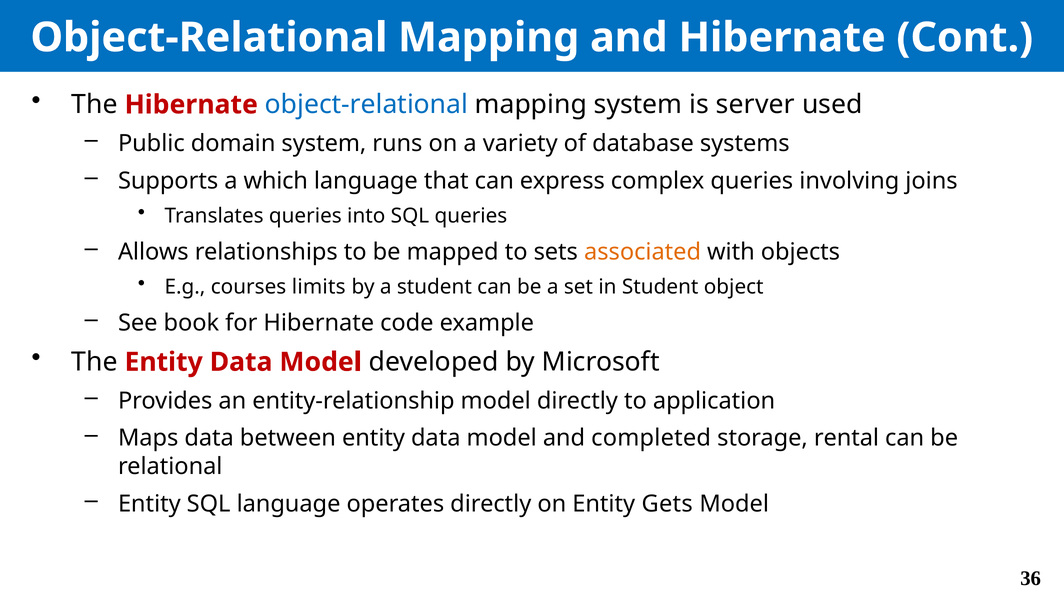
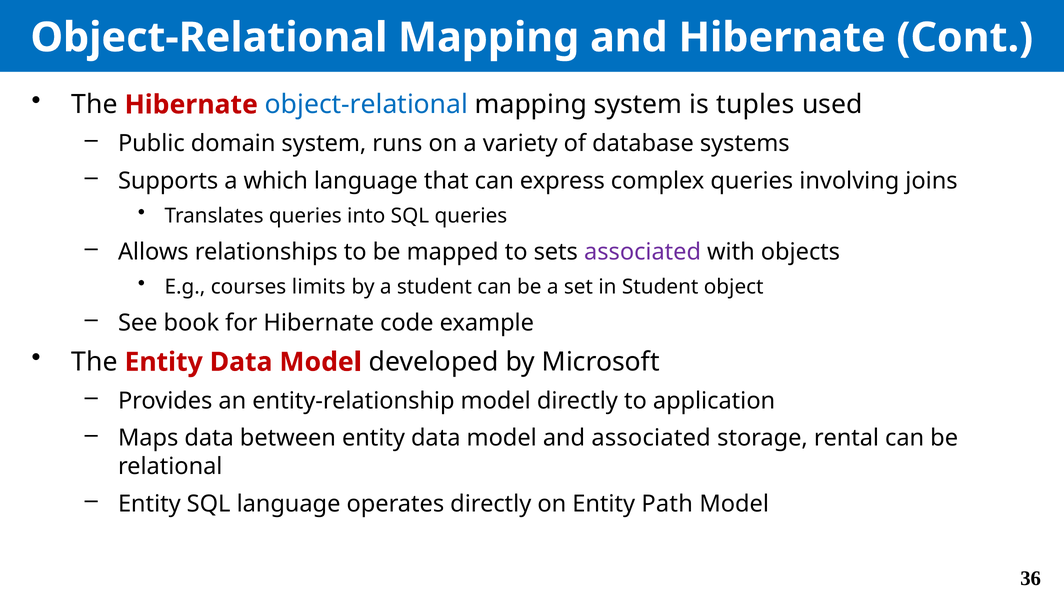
server: server -> tuples
associated at (643, 252) colour: orange -> purple
and completed: completed -> associated
Gets: Gets -> Path
